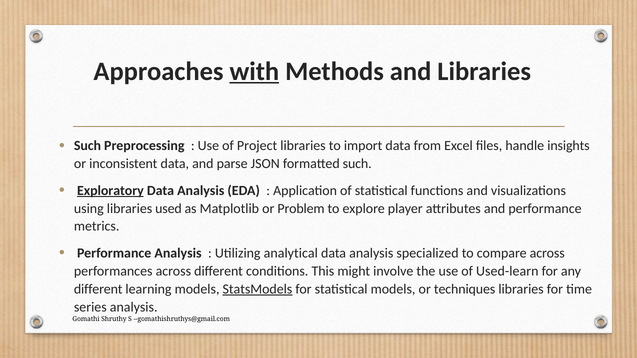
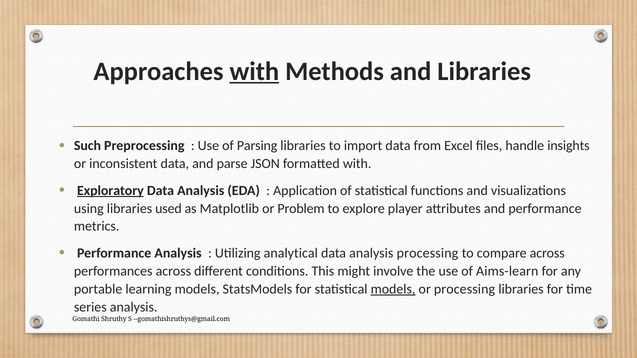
Project: Project -> Parsing
formatted such: such -> with
analysis specialized: specialized -> processing
Used-learn: Used-learn -> Aims-learn
different at (98, 289): different -> portable
StatsModels underline: present -> none
models at (393, 289) underline: none -> present
or techniques: techniques -> processing
